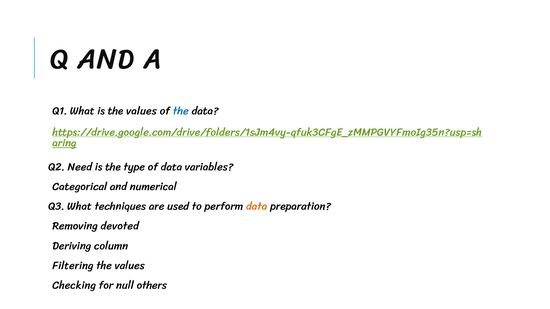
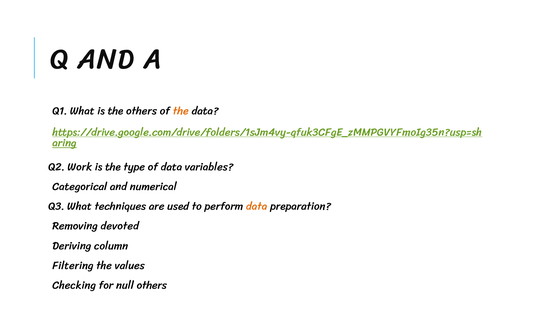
is the values: values -> others
the at (181, 111) colour: blue -> orange
Need: Need -> Work
